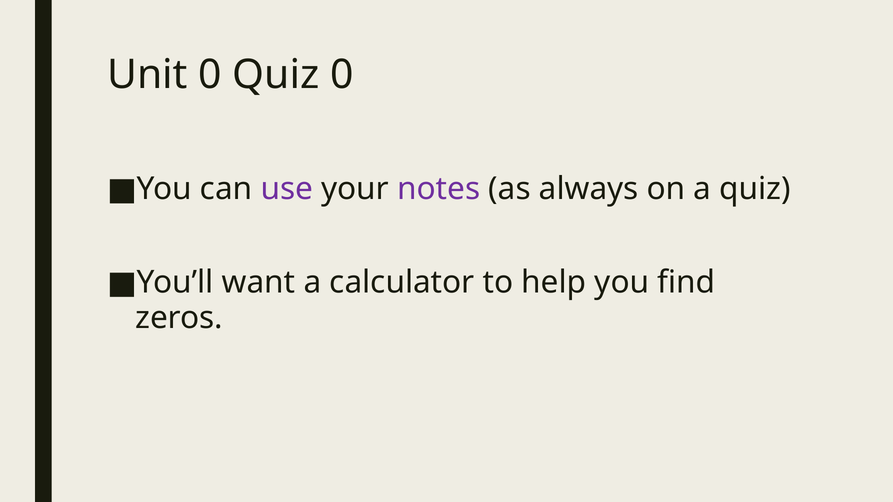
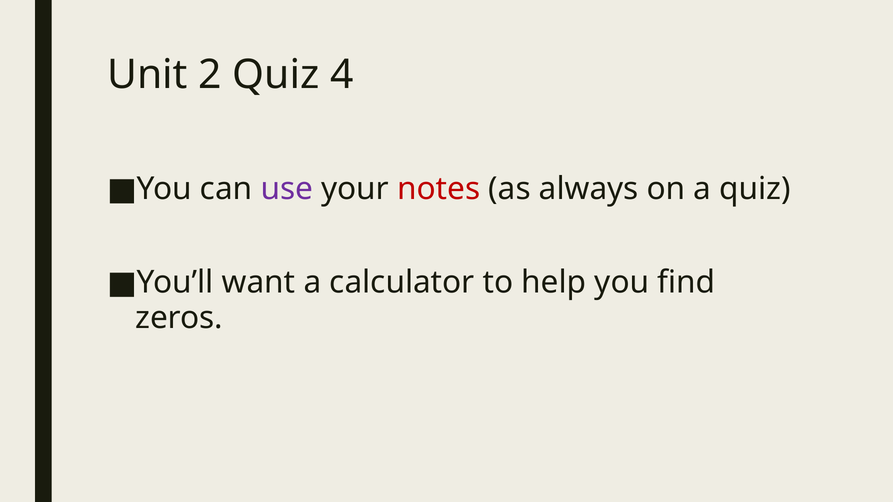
Unit 0: 0 -> 2
Quiz 0: 0 -> 4
notes colour: purple -> red
